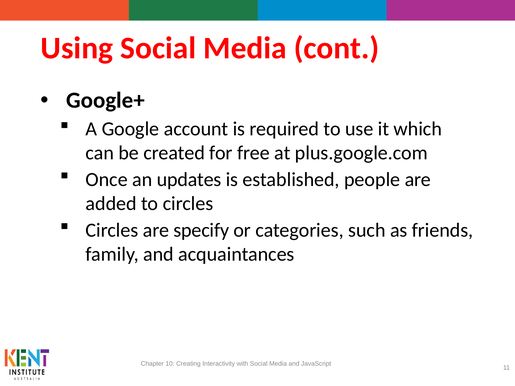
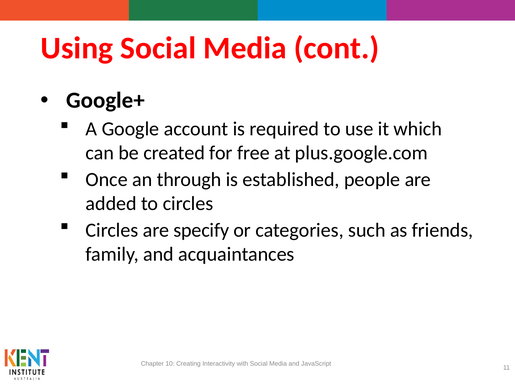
updates: updates -> through
